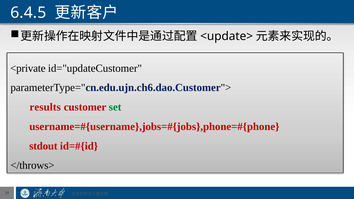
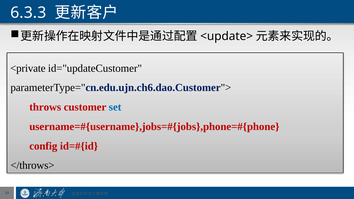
6.4.5: 6.4.5 -> 6.3.3
results: results -> throws
set colour: green -> blue
stdout: stdout -> config
